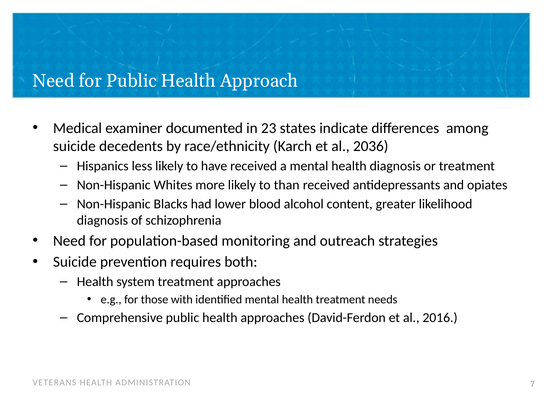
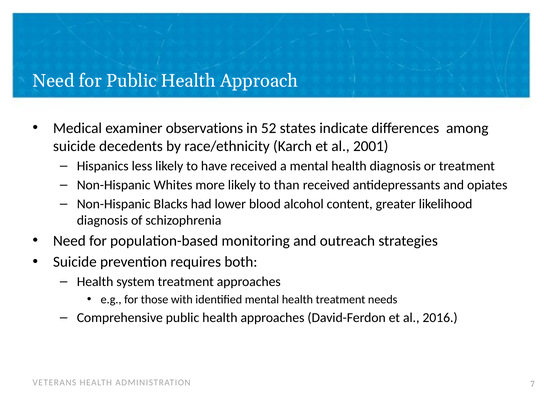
documented: documented -> observations
23: 23 -> 52
2036: 2036 -> 2001
